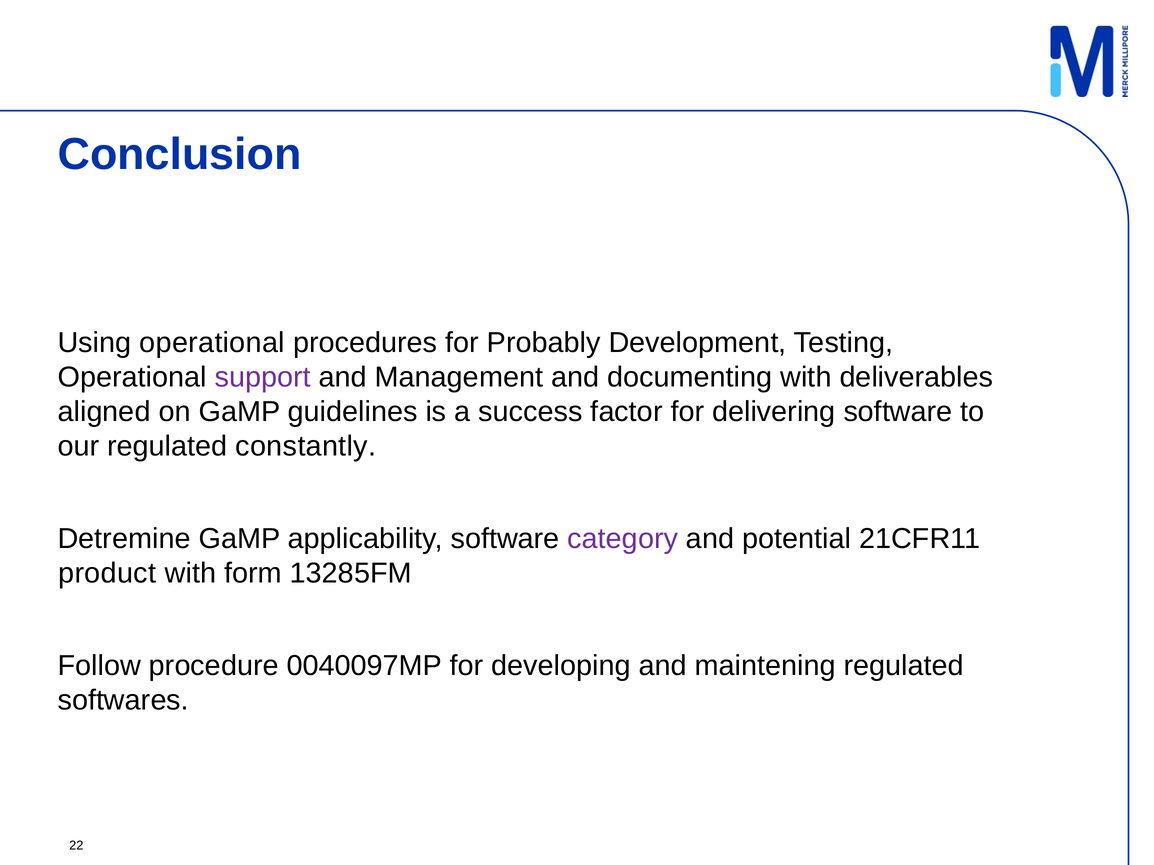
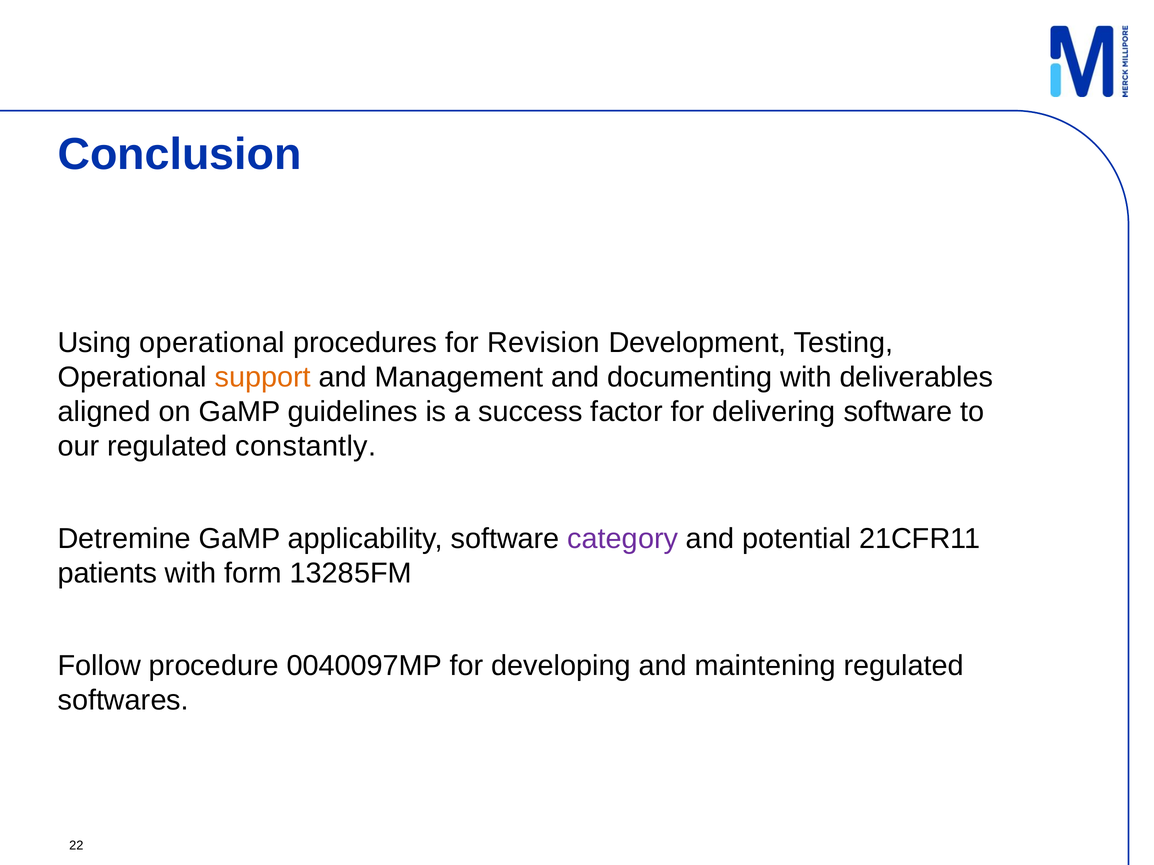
Probably: Probably -> Revision
support colour: purple -> orange
product: product -> patients
